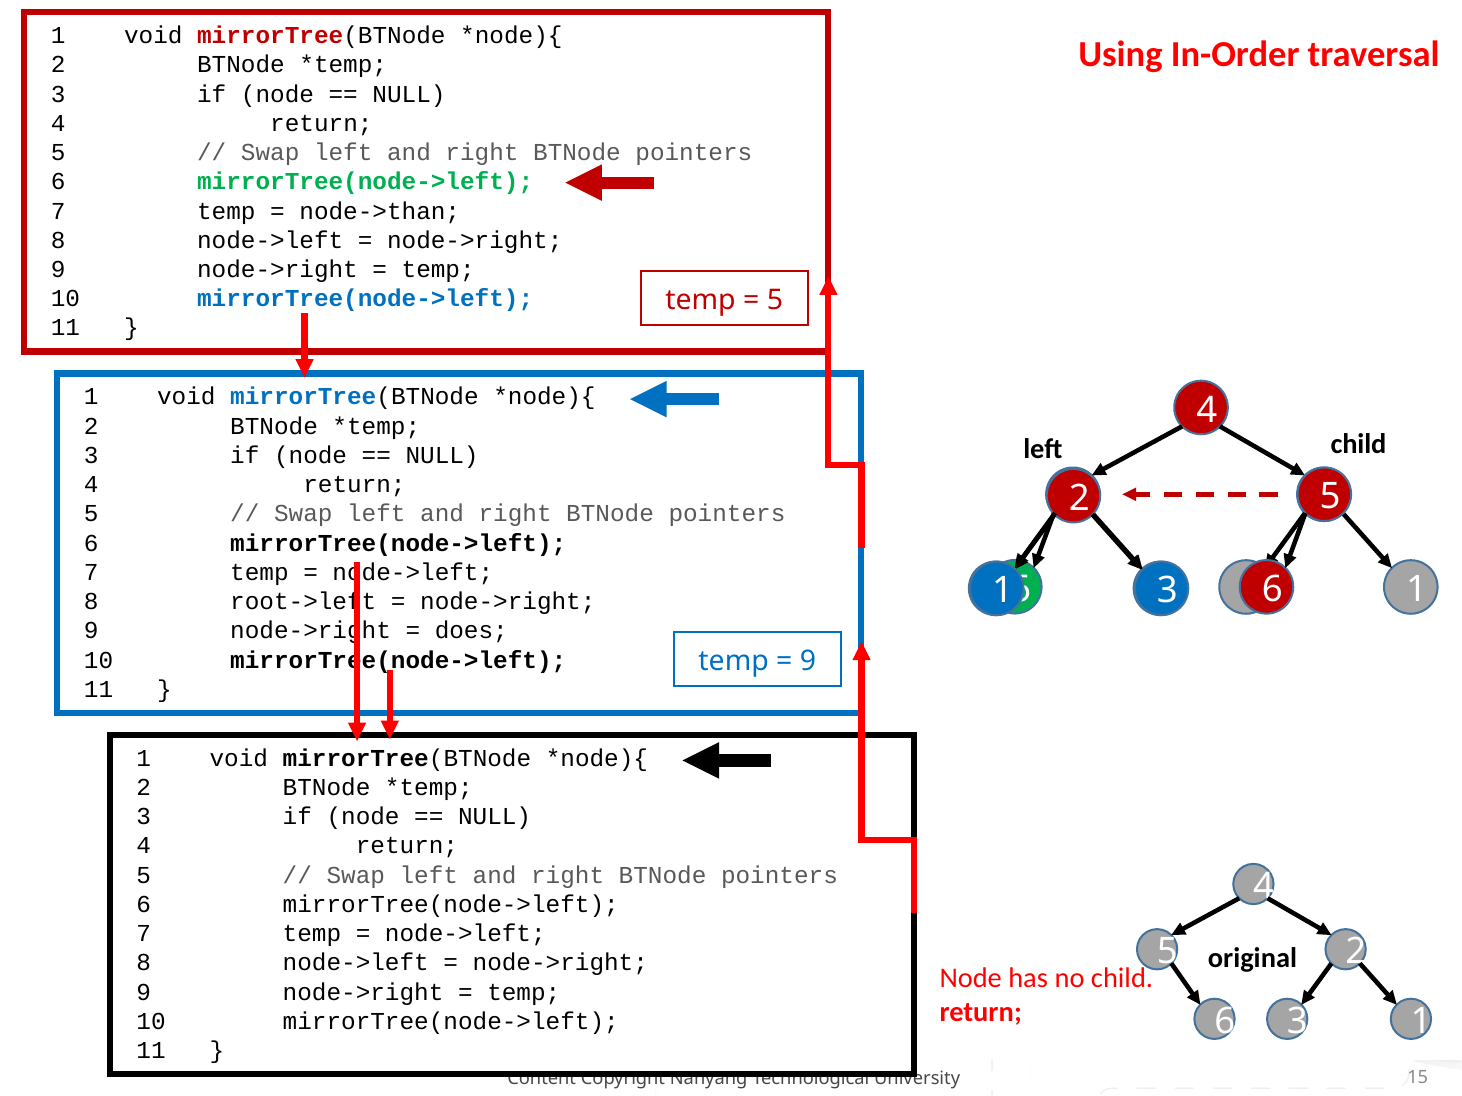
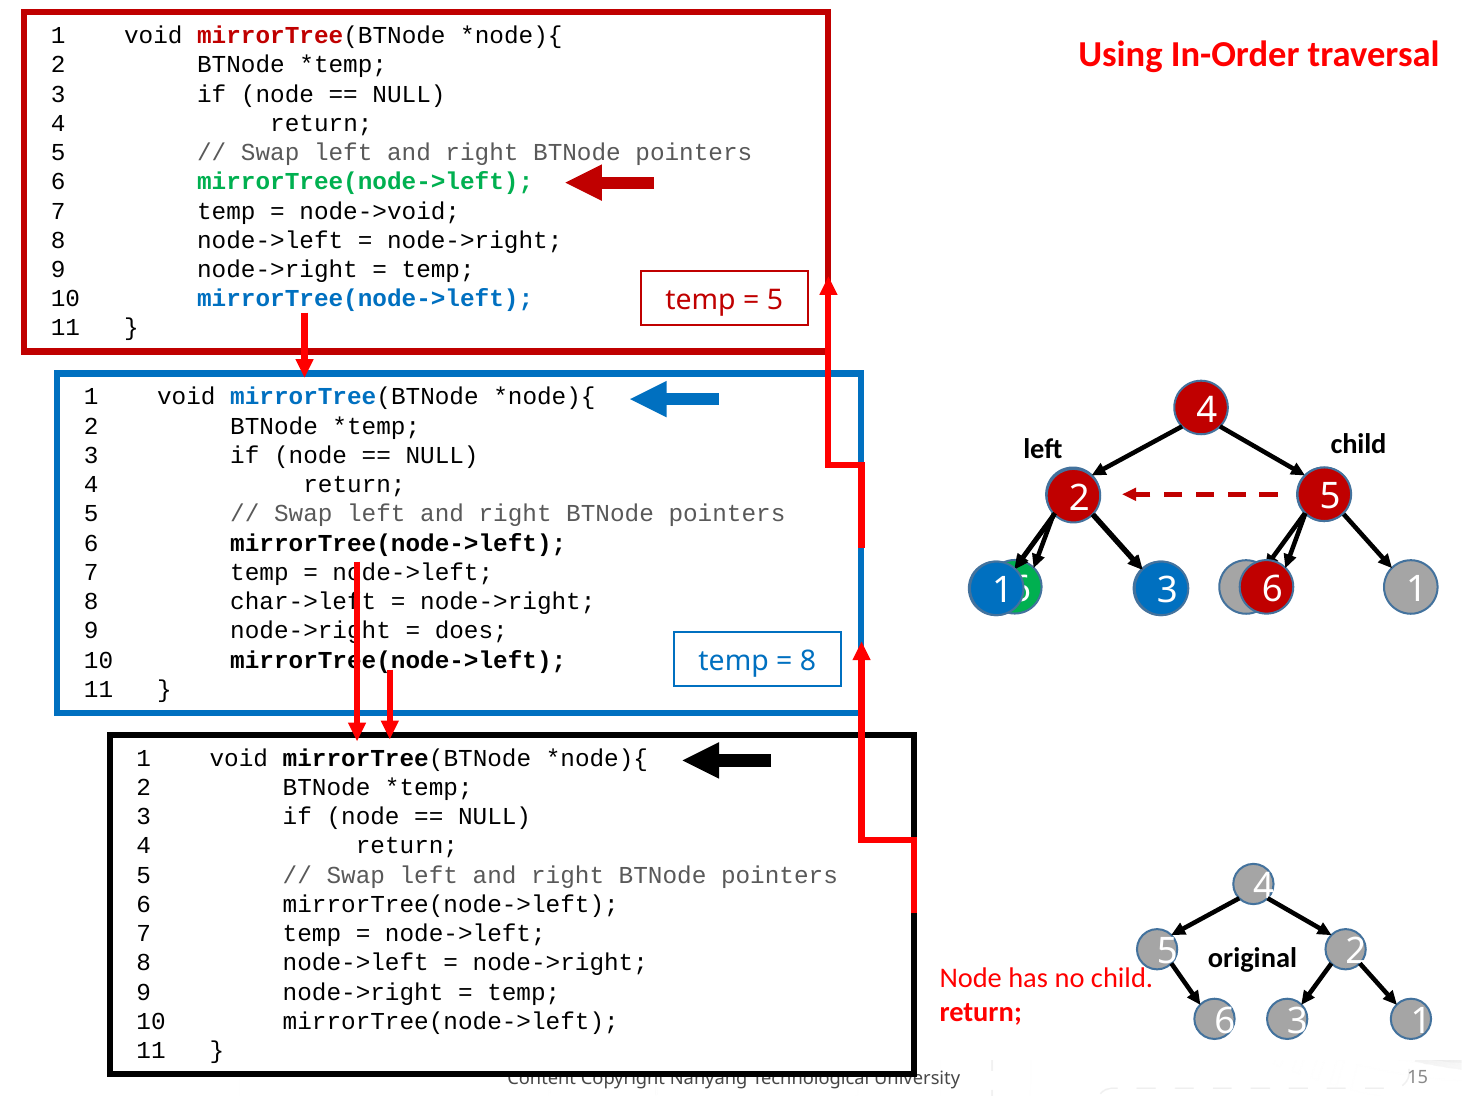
node->than: node->than -> node->void
root->left: root->left -> char->left
9 at (808, 662): 9 -> 8
